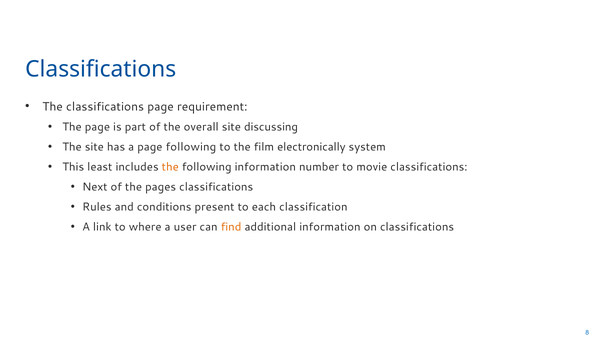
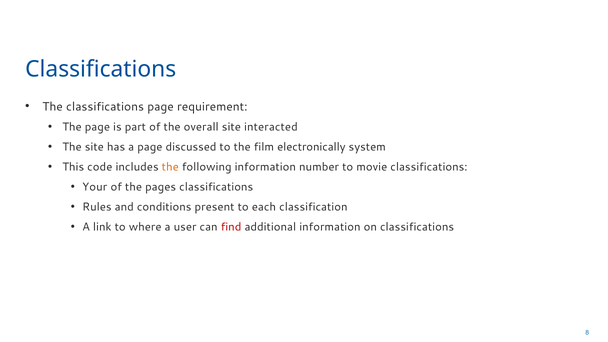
discussing: discussing -> interacted
page following: following -> discussed
least: least -> code
Next: Next -> Your
find colour: orange -> red
